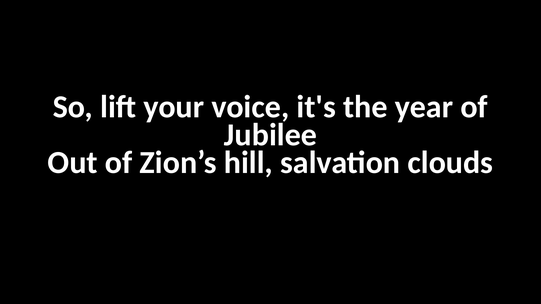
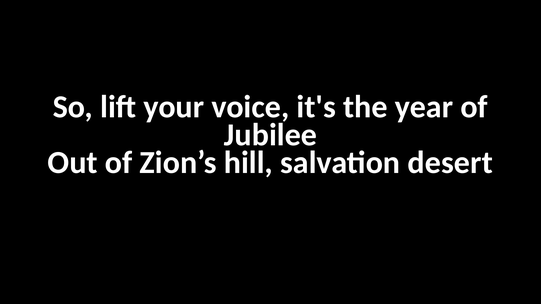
clouds: clouds -> desert
